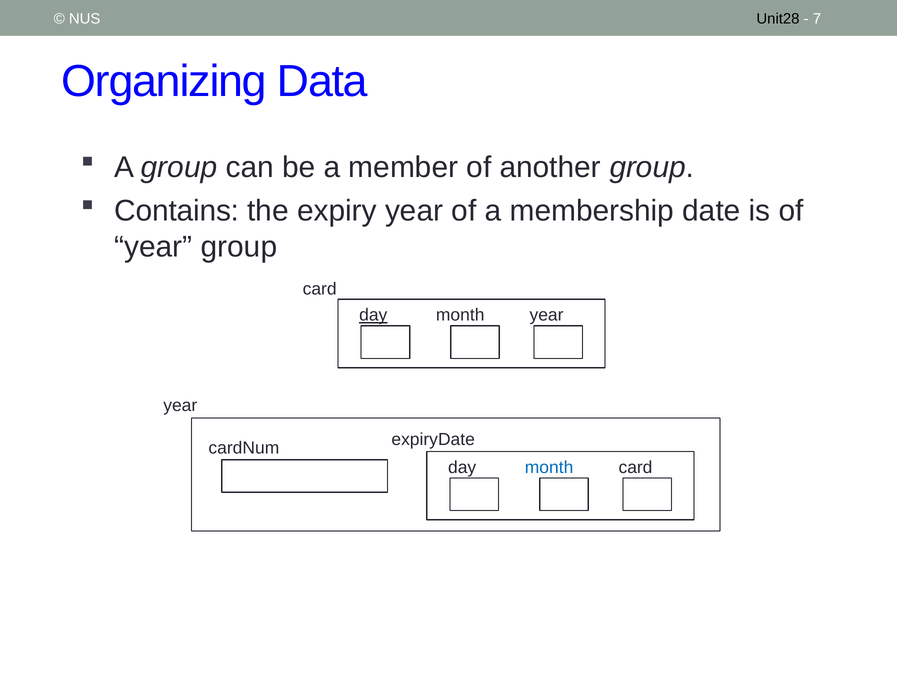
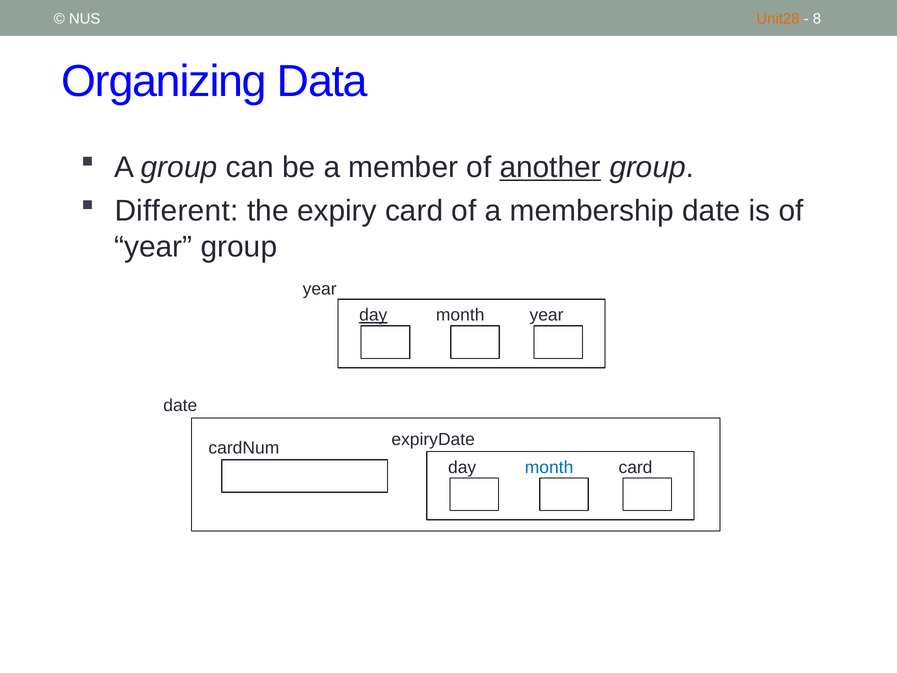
Unit28 colour: black -> orange
7: 7 -> 8
another underline: none -> present
Contains: Contains -> Different
expiry year: year -> card
card at (320, 289): card -> year
year at (180, 405): year -> date
